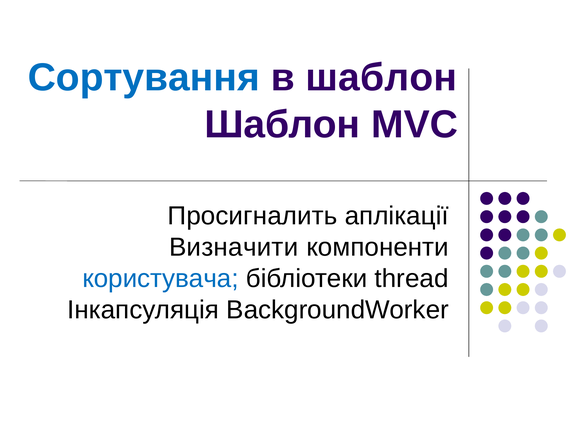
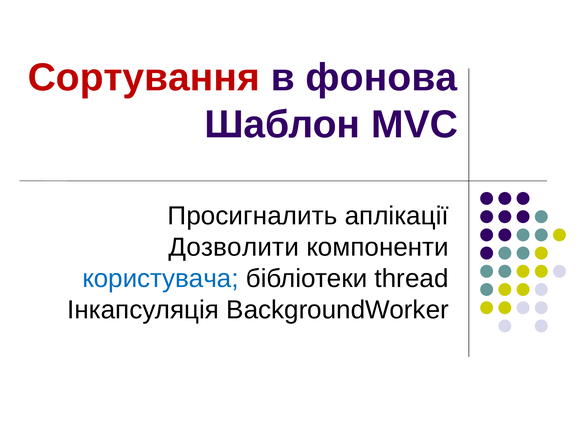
Сортування colour: blue -> red
в шаблон: шаблон -> фонова
Визначити: Визначити -> Дозволити
